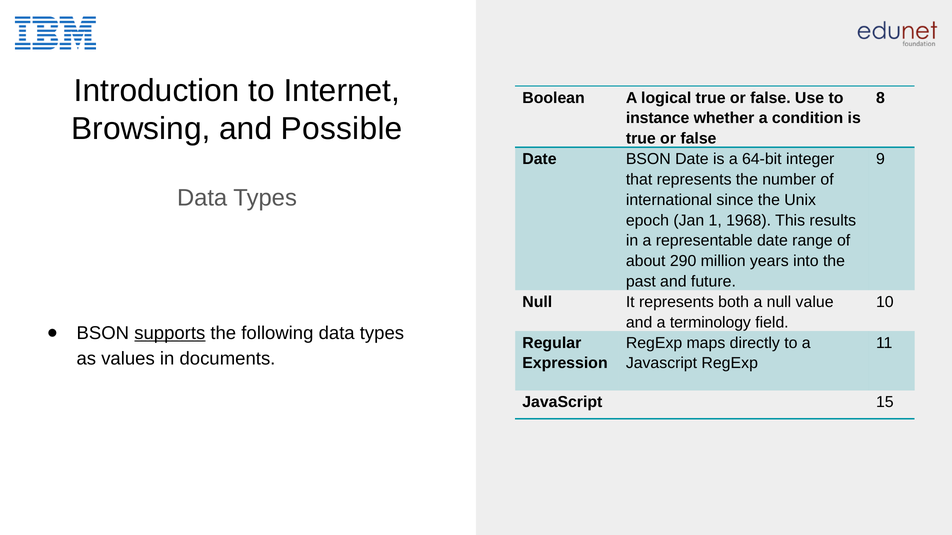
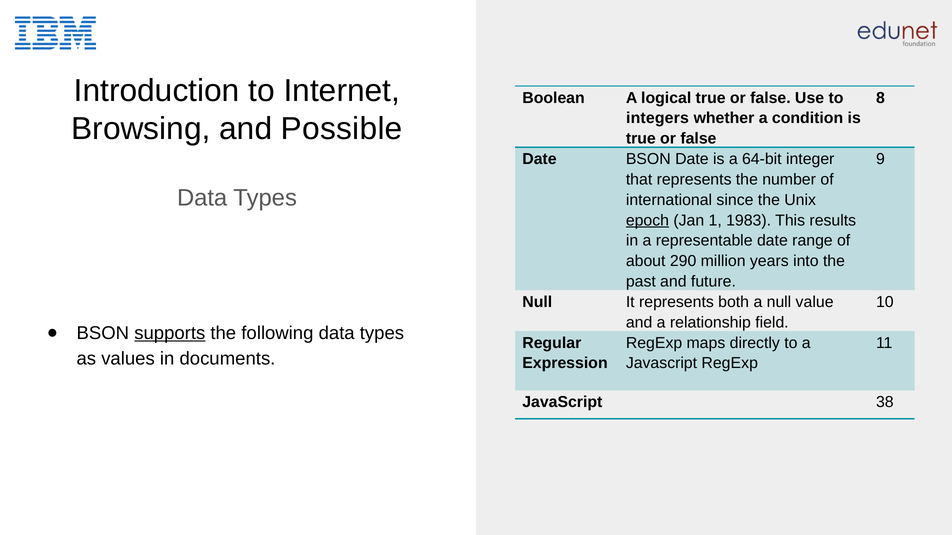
instance: instance -> integers
epoch underline: none -> present
1968: 1968 -> 1983
terminology: terminology -> relationship
15: 15 -> 38
